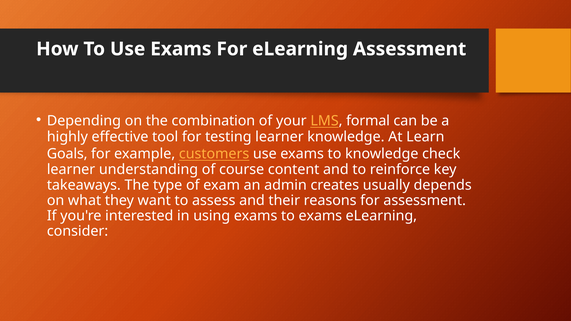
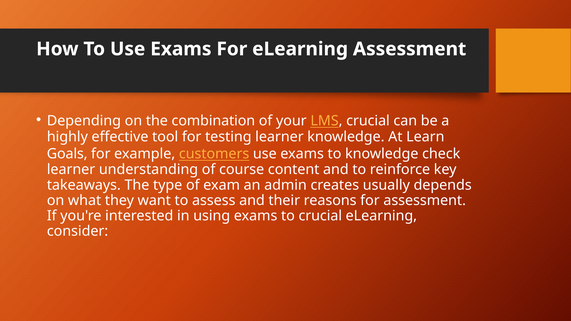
LMS formal: formal -> crucial
to exams: exams -> crucial
